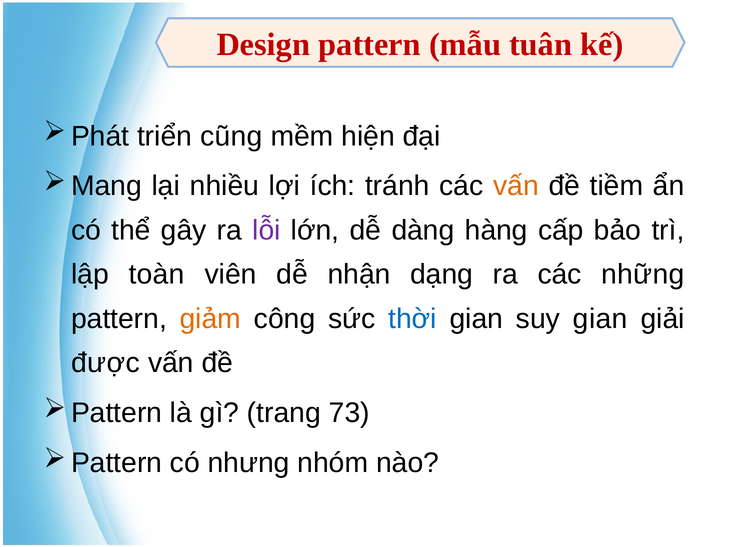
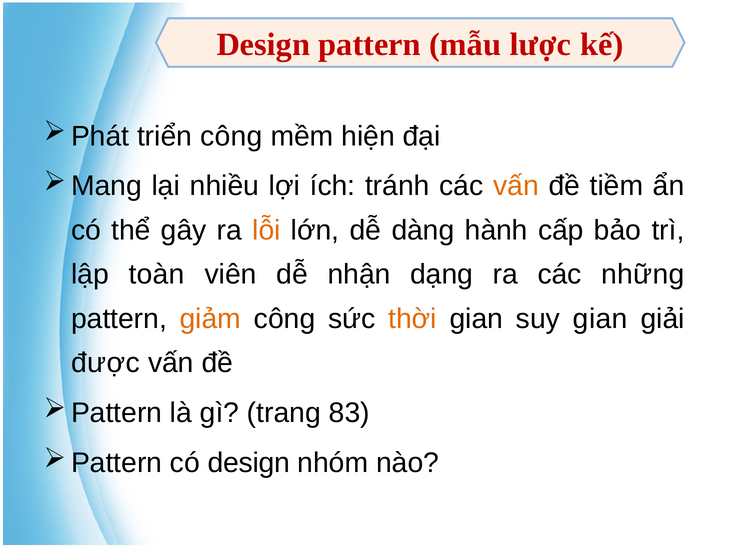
tuân: tuân -> lược
triển cũng: cũng -> công
lỗi colour: purple -> orange
hàng: hàng -> hành
thời colour: blue -> orange
73: 73 -> 83
có nhưng: nhưng -> design
